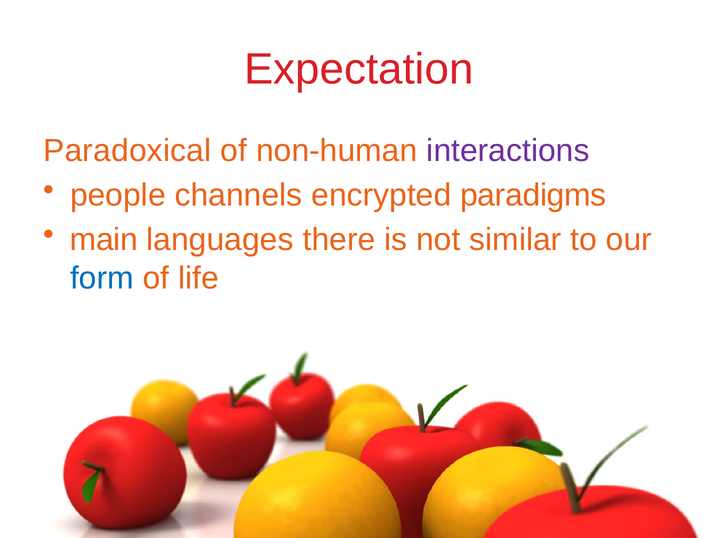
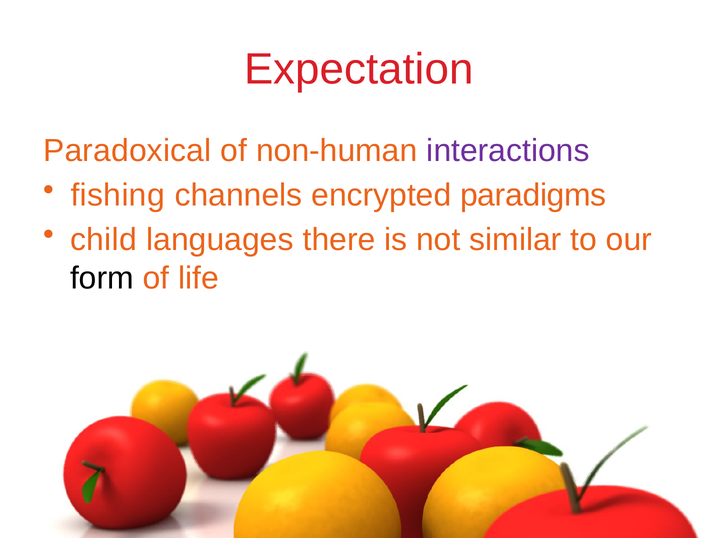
people: people -> fishing
main: main -> child
form colour: blue -> black
